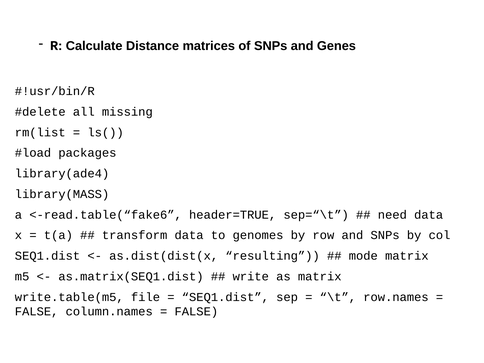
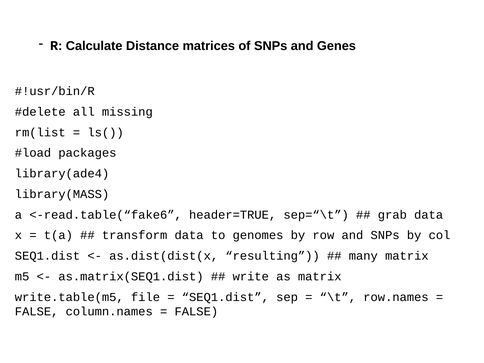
need: need -> grab
mode: mode -> many
